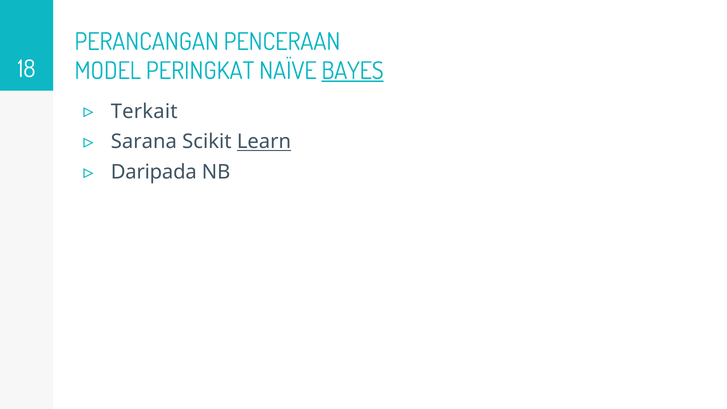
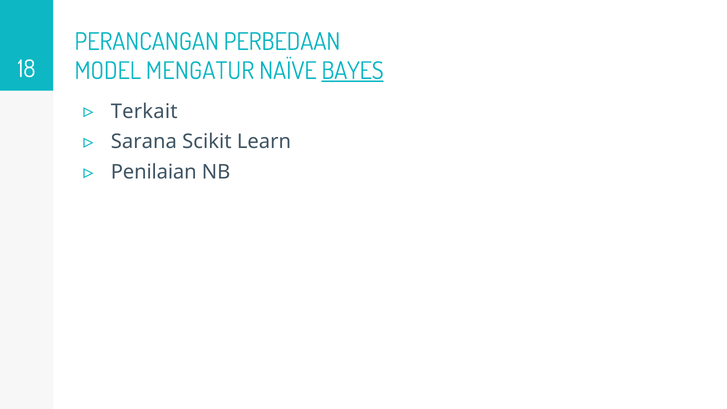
PENCERAAN: PENCERAAN -> PERBEDAAN
PERINGKAT: PERINGKAT -> MENGATUR
Learn underline: present -> none
Daripada: Daripada -> Penilaian
